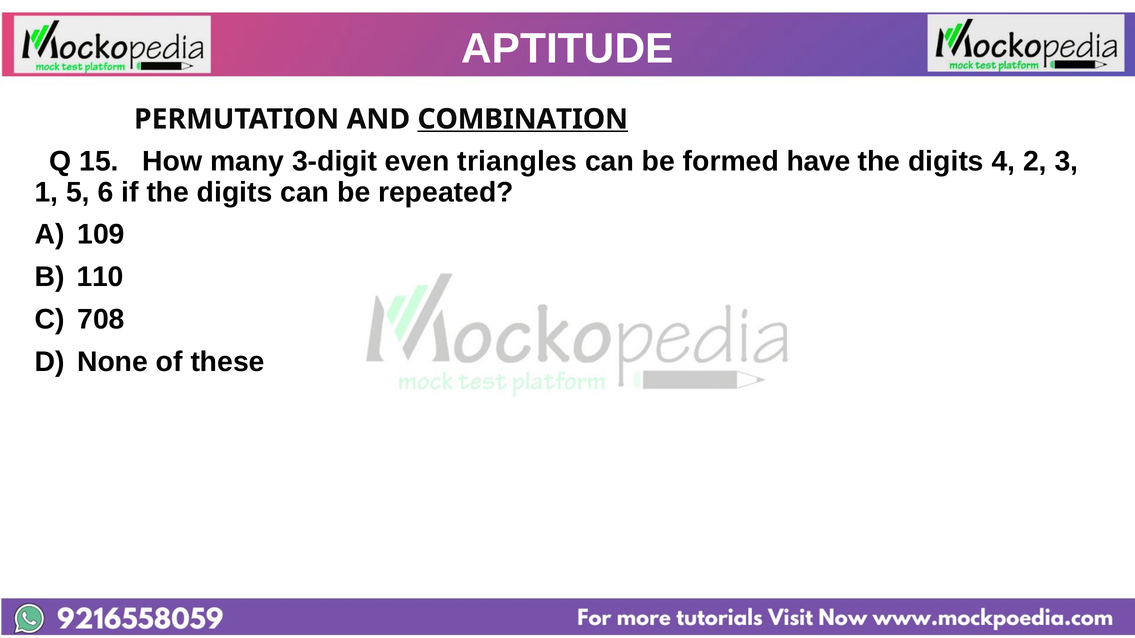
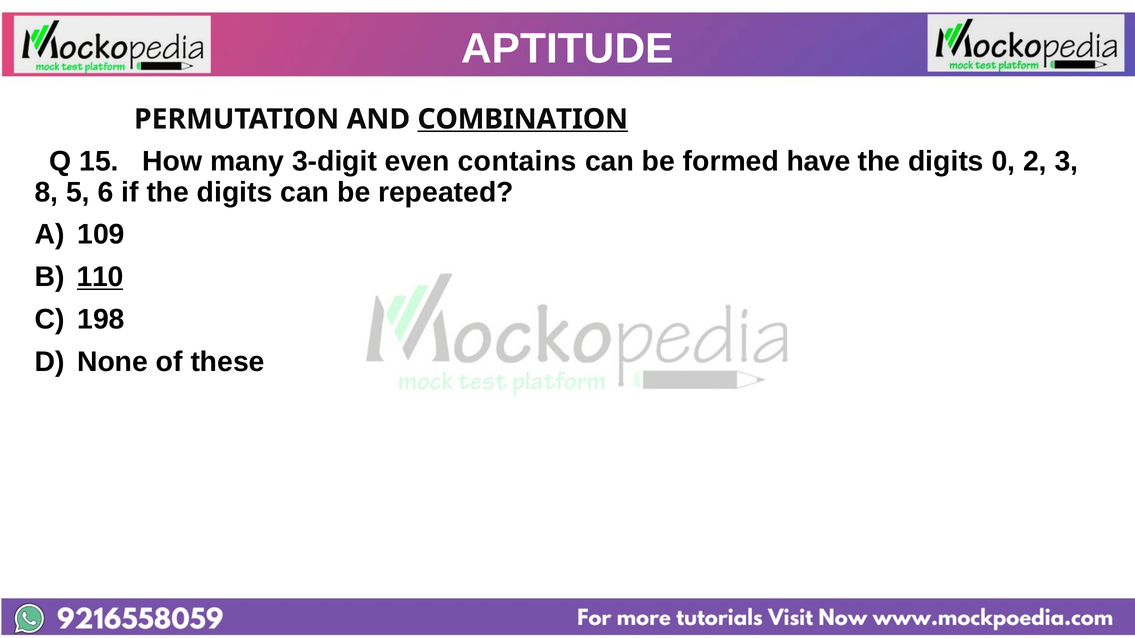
triangles: triangles -> contains
4: 4 -> 0
1: 1 -> 8
110 underline: none -> present
708: 708 -> 198
